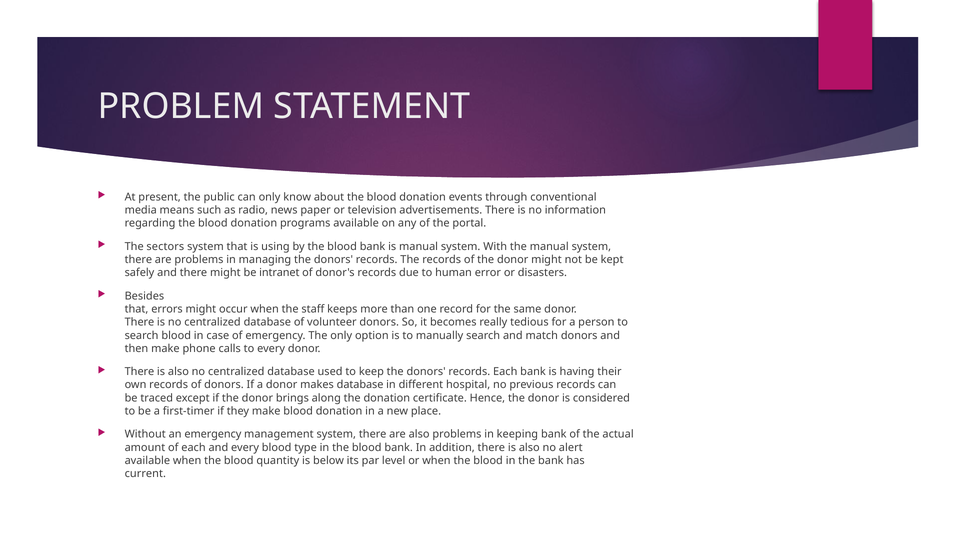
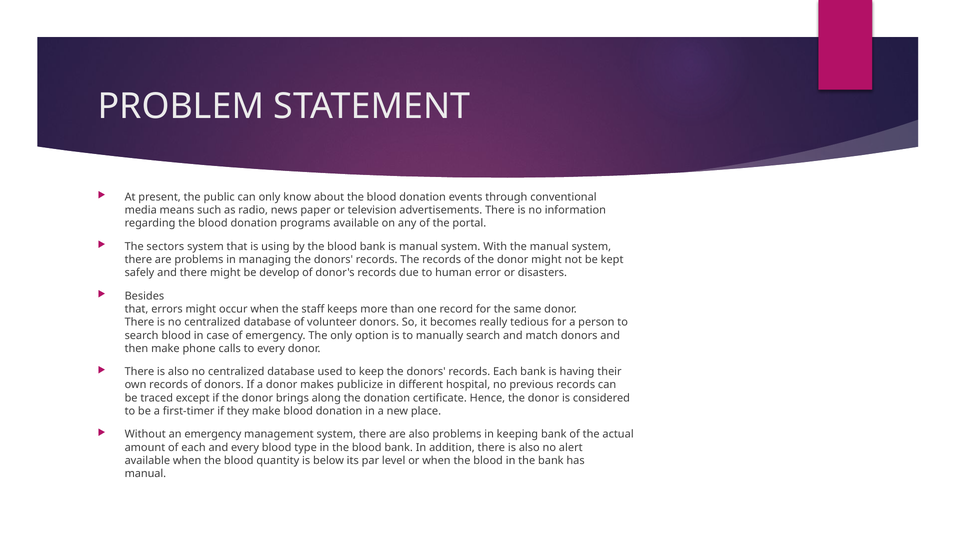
intranet: intranet -> develop
makes database: database -> publicize
current at (145, 474): current -> manual
